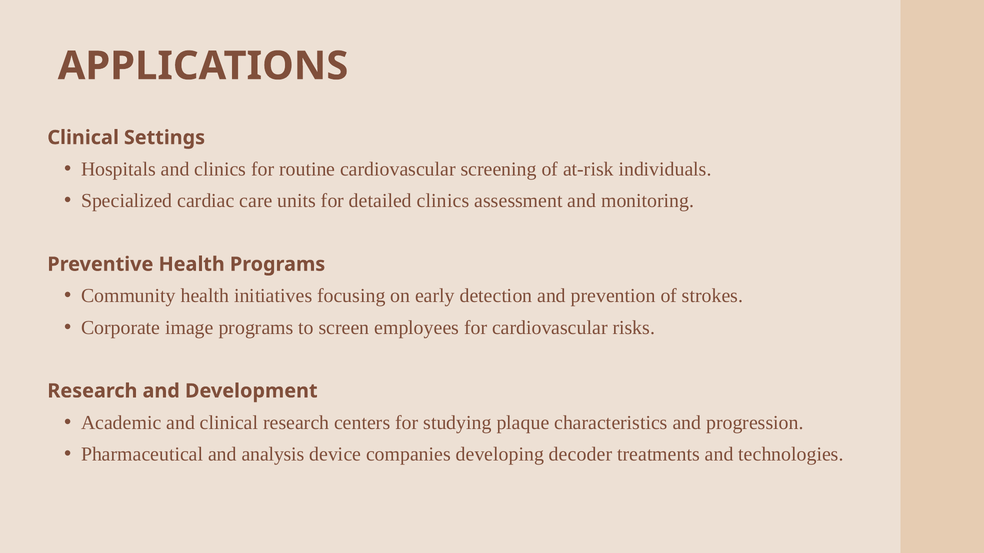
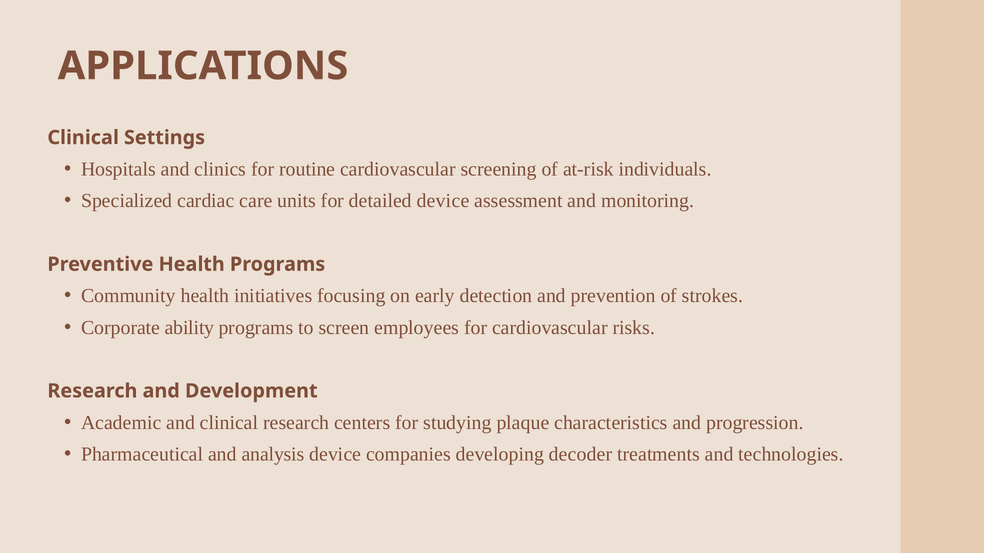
detailed clinics: clinics -> device
image: image -> ability
